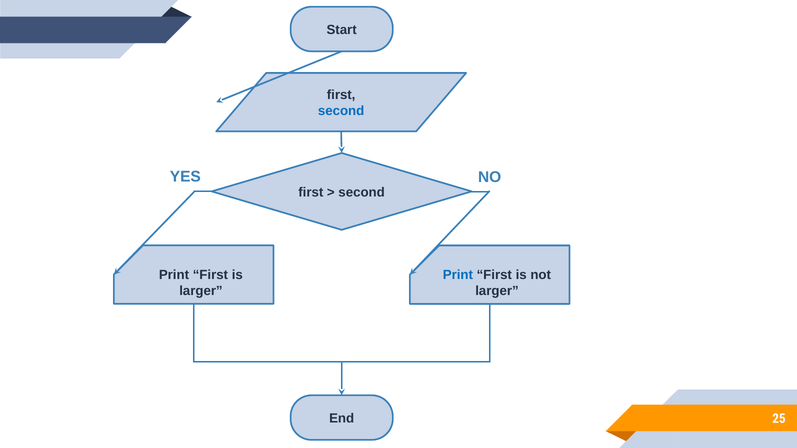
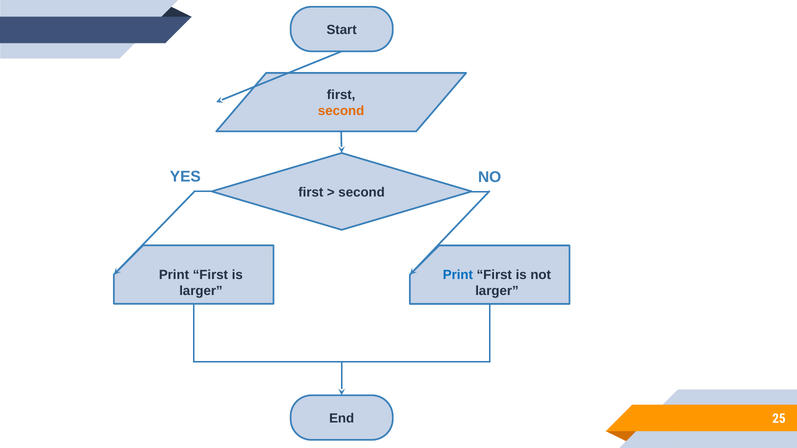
second at (341, 111) colour: blue -> orange
